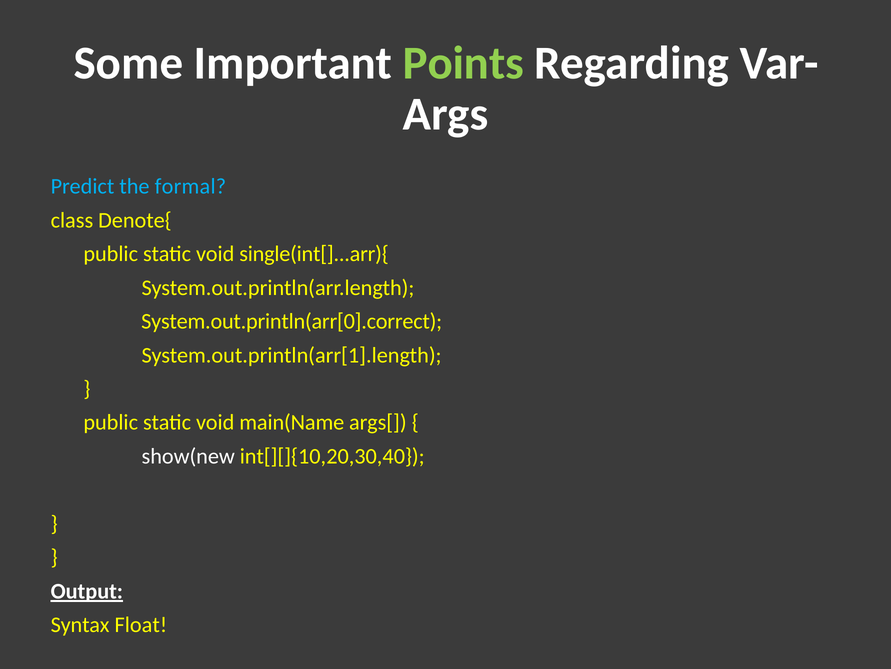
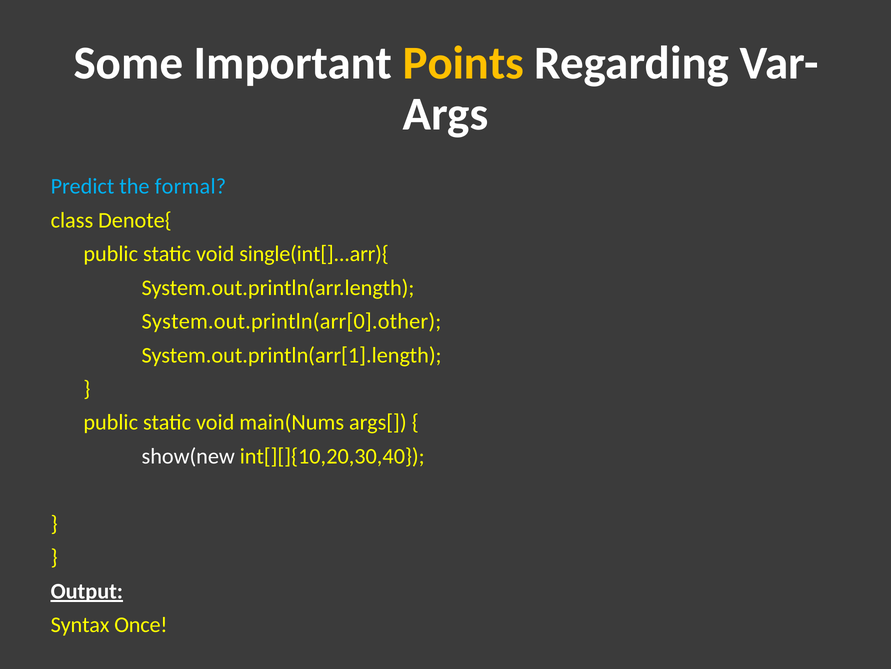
Points colour: light green -> yellow
System.out.println(arr[0].correct: System.out.println(arr[0].correct -> System.out.println(arr[0].other
main(Name: main(Name -> main(Nums
Float: Float -> Once
